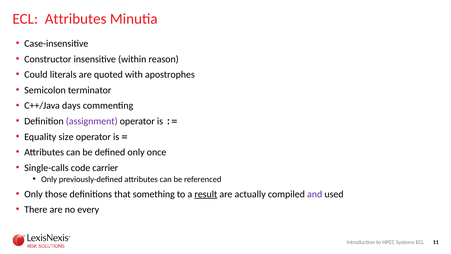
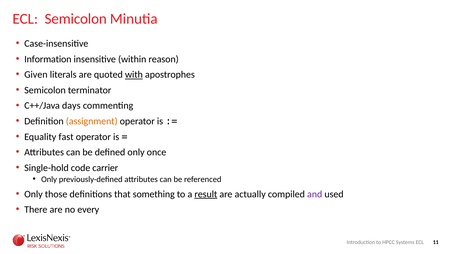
ECL Attributes: Attributes -> Semicolon
Constructor: Constructor -> Information
Could: Could -> Given
with underline: none -> present
assignment colour: purple -> orange
size: size -> fast
Single-calls: Single-calls -> Single-hold
